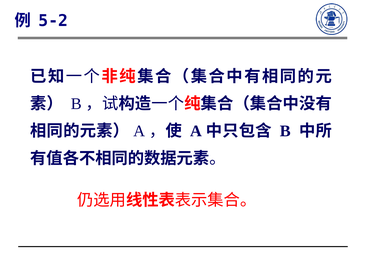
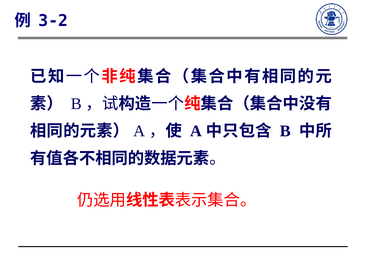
5-2: 5-2 -> 3-2
